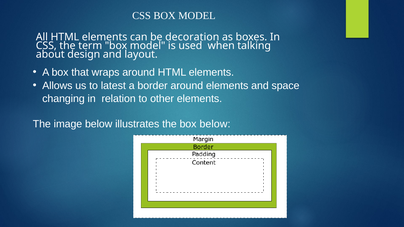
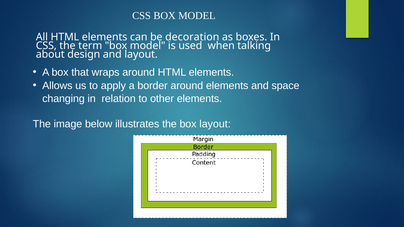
latest: latest -> apply
box below: below -> layout
